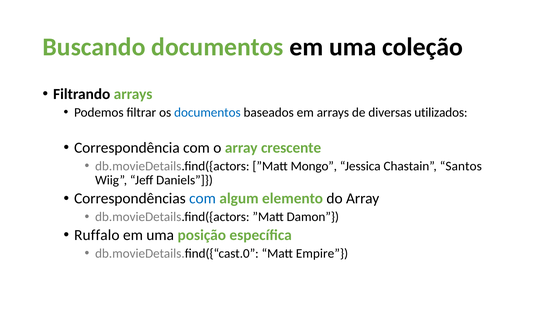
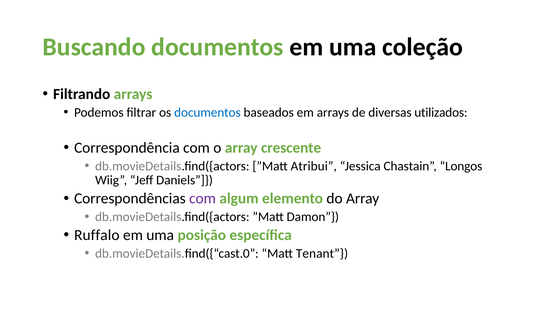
Mongo: Mongo -> Atribui
Santos: Santos -> Longos
com at (202, 199) colour: blue -> purple
Empire: Empire -> Tenant
